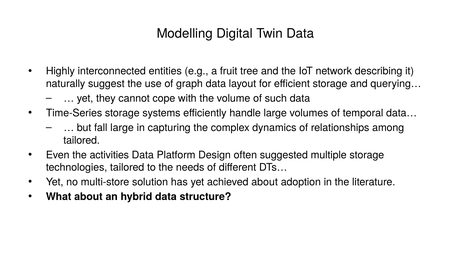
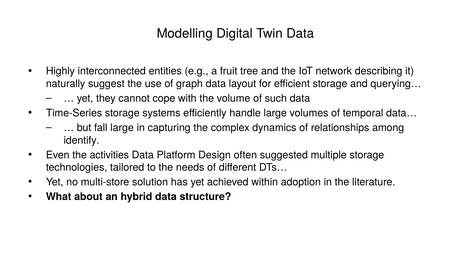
tailored at (82, 140): tailored -> identify
achieved about: about -> within
